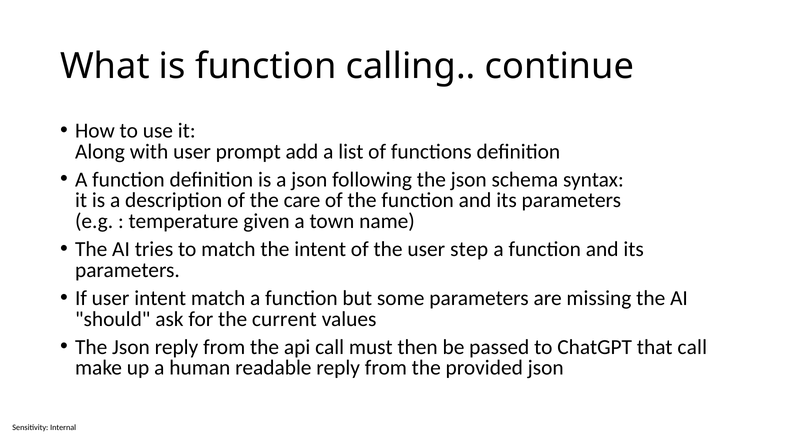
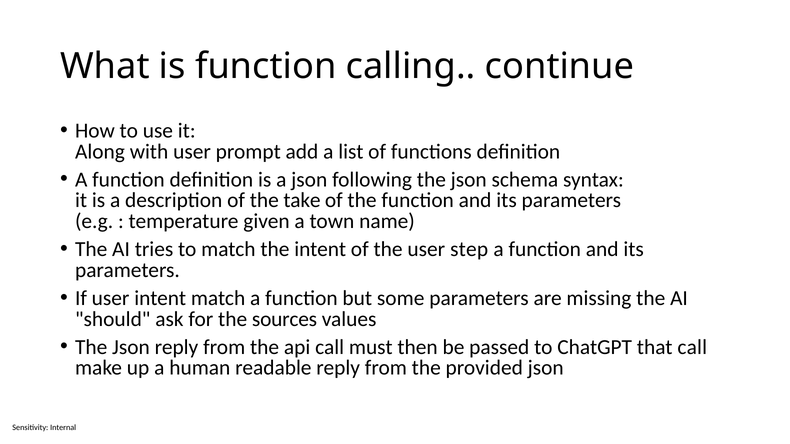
care: care -> take
current: current -> sources
